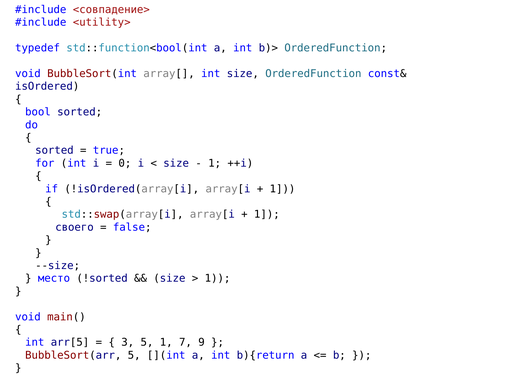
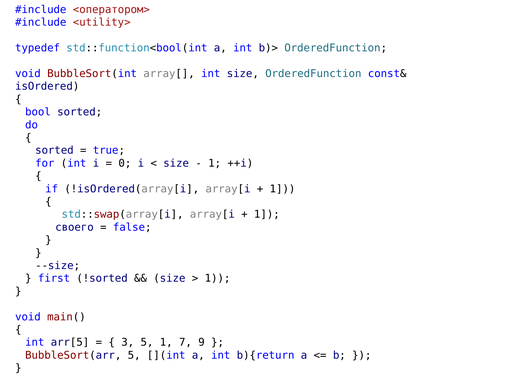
<совпадение>: <совпадение> -> <оператором>
место: место -> first
